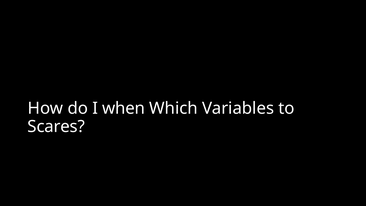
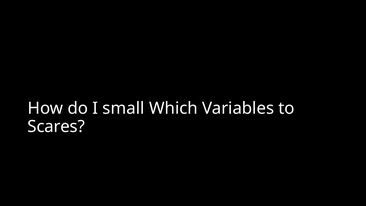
when: when -> small
